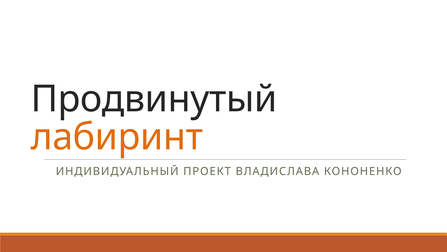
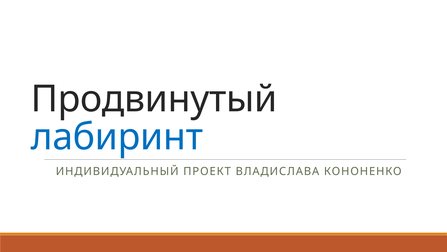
лабиринт colour: orange -> blue
